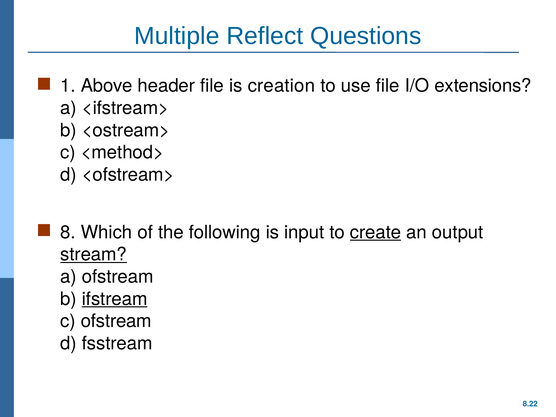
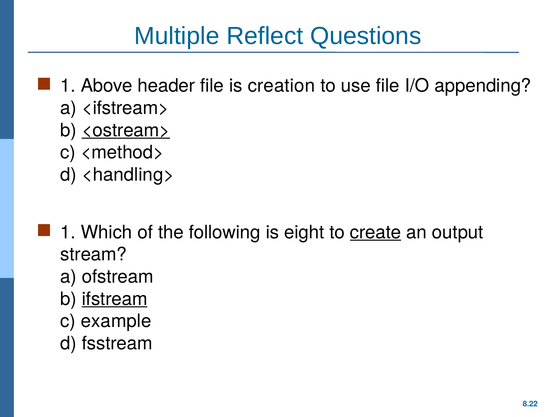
extensions: extensions -> appending
<ostream> underline: none -> present
<ofstream>: <ofstream> -> <handling>
8 at (68, 232): 8 -> 1
input: input -> eight
stream underline: present -> none
c ofstream: ofstream -> example
